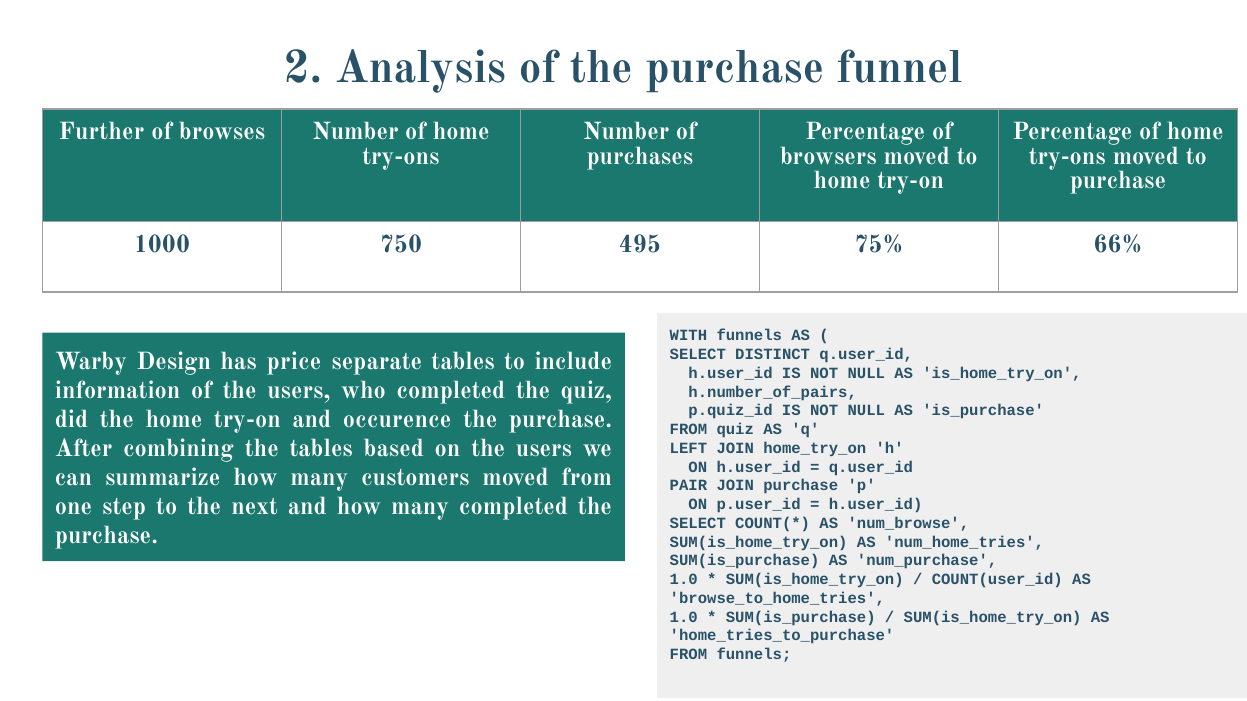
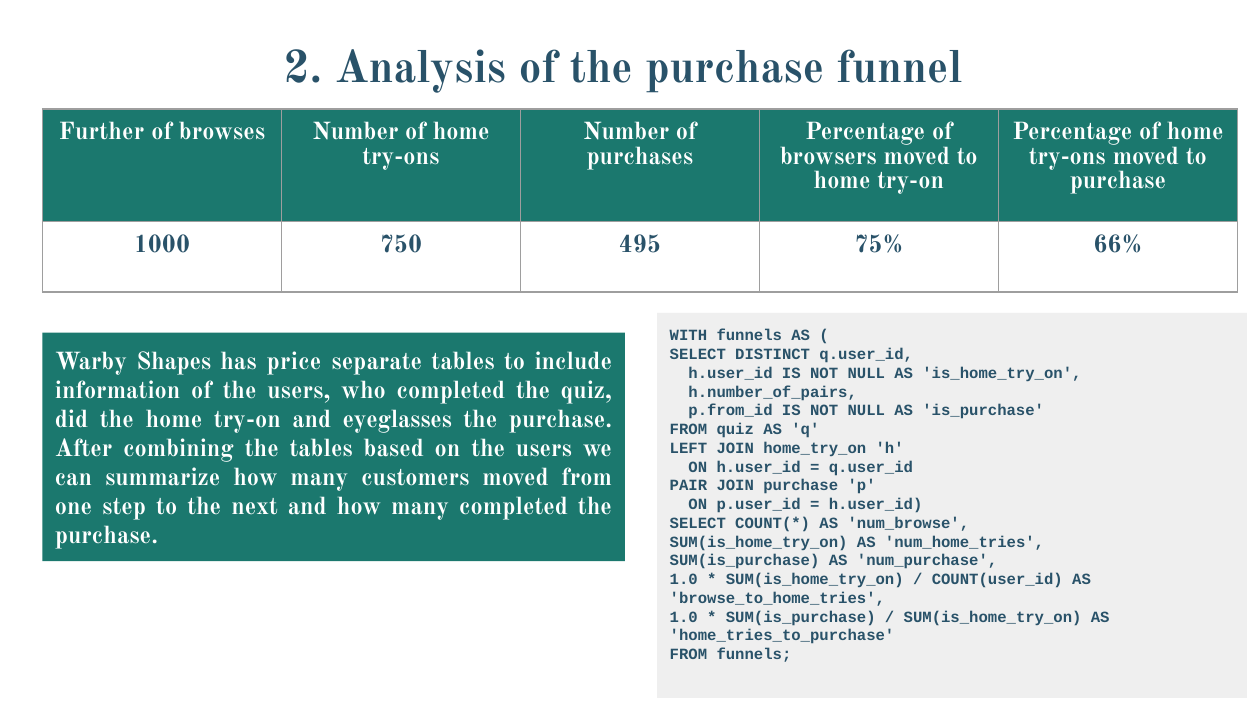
Design: Design -> Shapes
p.quiz_id: p.quiz_id -> p.from_id
occurence: occurence -> eyeglasses
